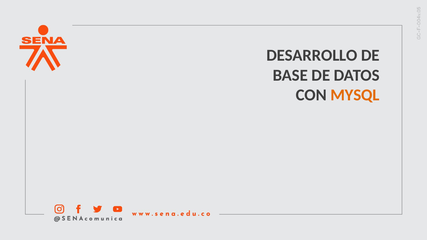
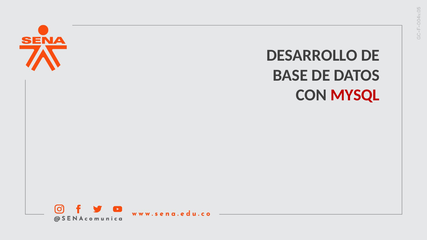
MYSQL colour: orange -> red
